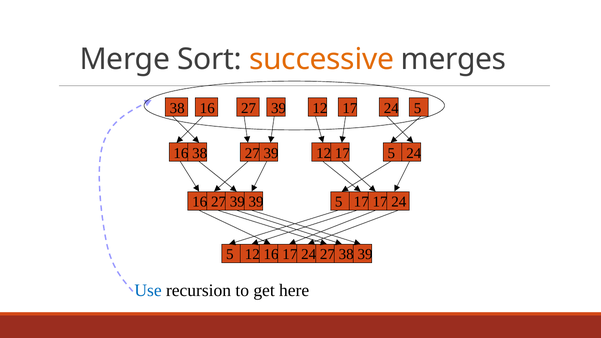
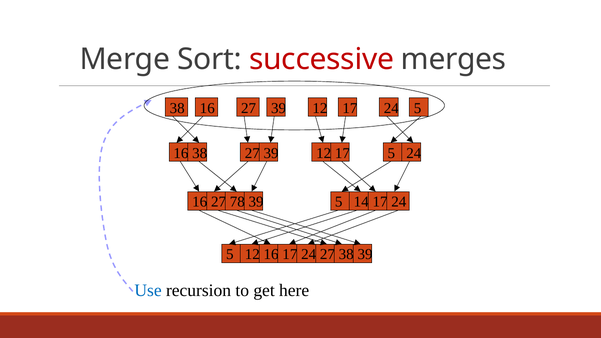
successive colour: orange -> red
16 39: 39 -> 78
5 17: 17 -> 14
